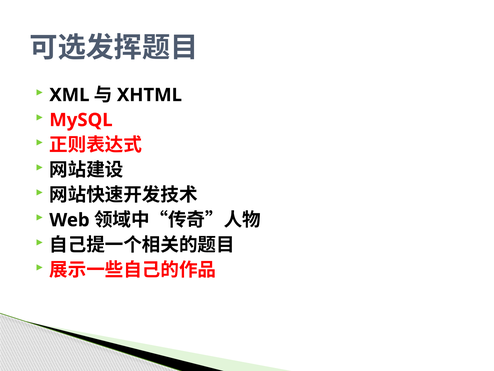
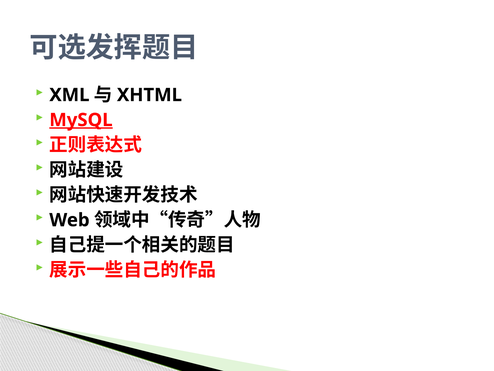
MySQL underline: none -> present
